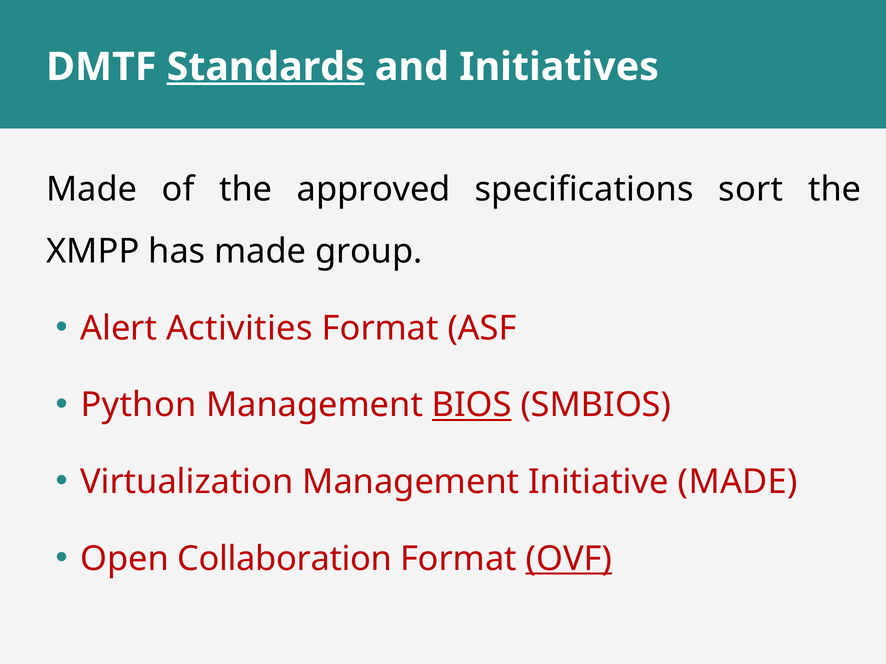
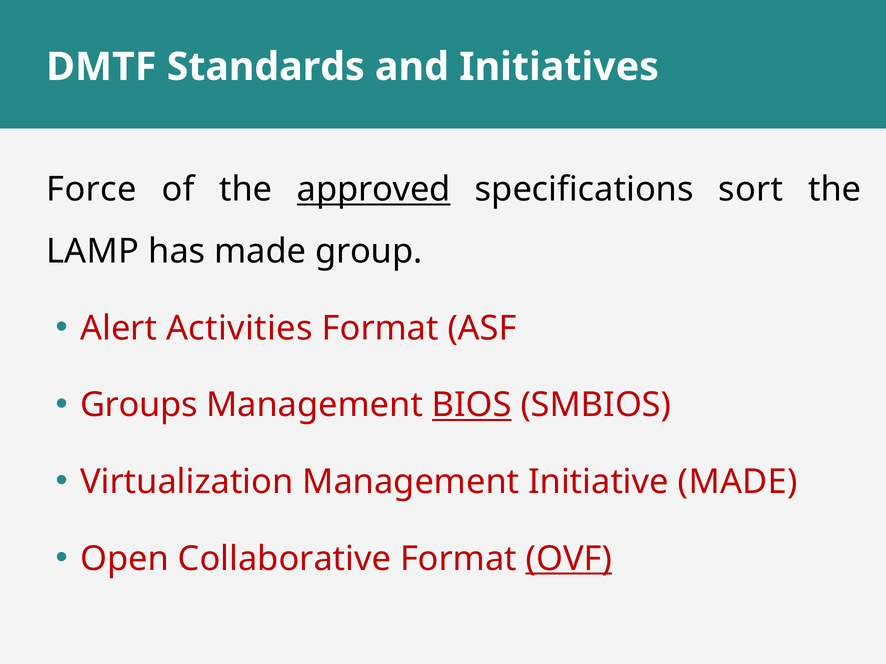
Standards underline: present -> none
Made at (92, 190): Made -> Force
approved underline: none -> present
XMPP: XMPP -> LAMP
Python: Python -> Groups
Collaboration: Collaboration -> Collaborative
